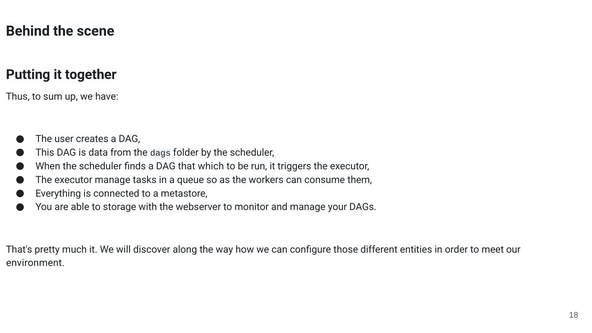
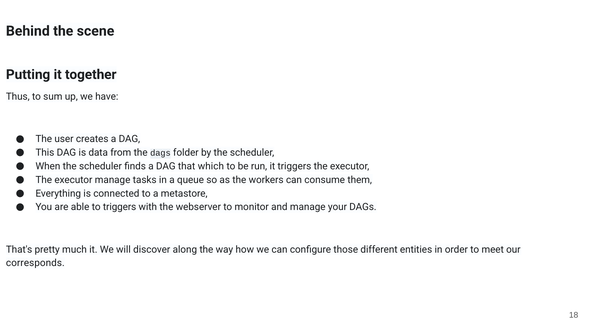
to storage: storage -> triggers
environment: environment -> corresponds
